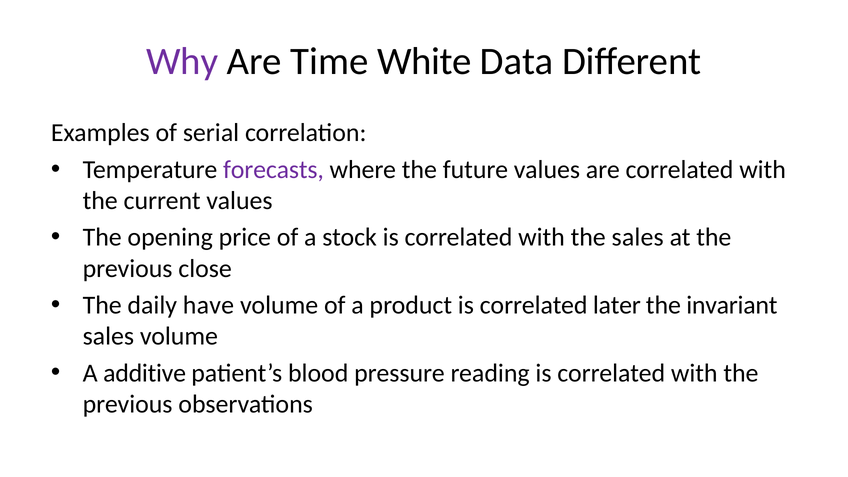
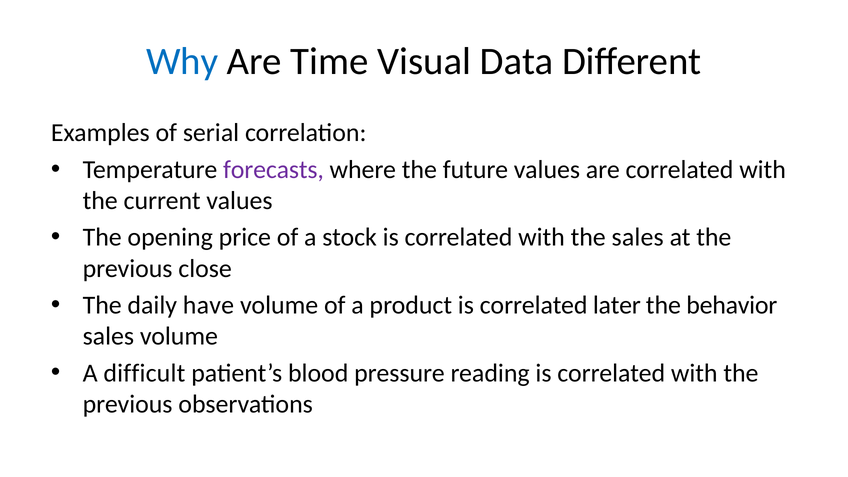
Why colour: purple -> blue
White: White -> Visual
invariant: invariant -> behavior
additive: additive -> difficult
